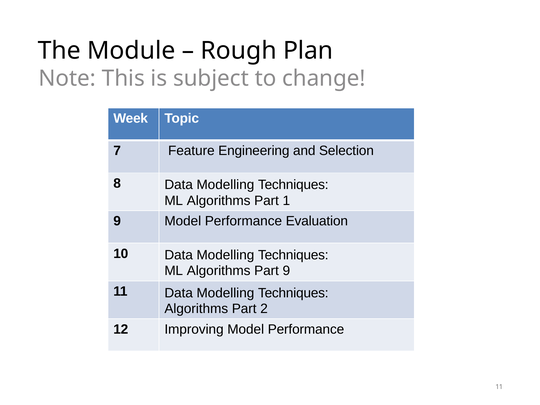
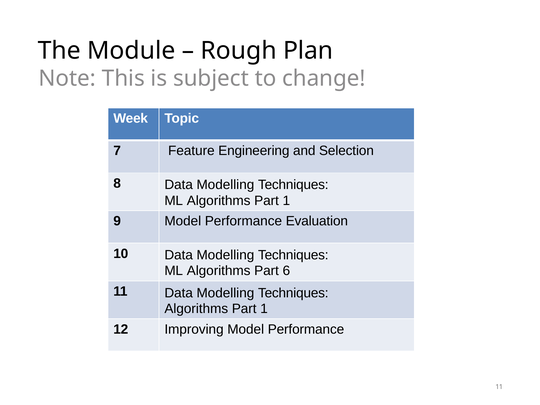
Part 9: 9 -> 6
2 at (264, 309): 2 -> 1
